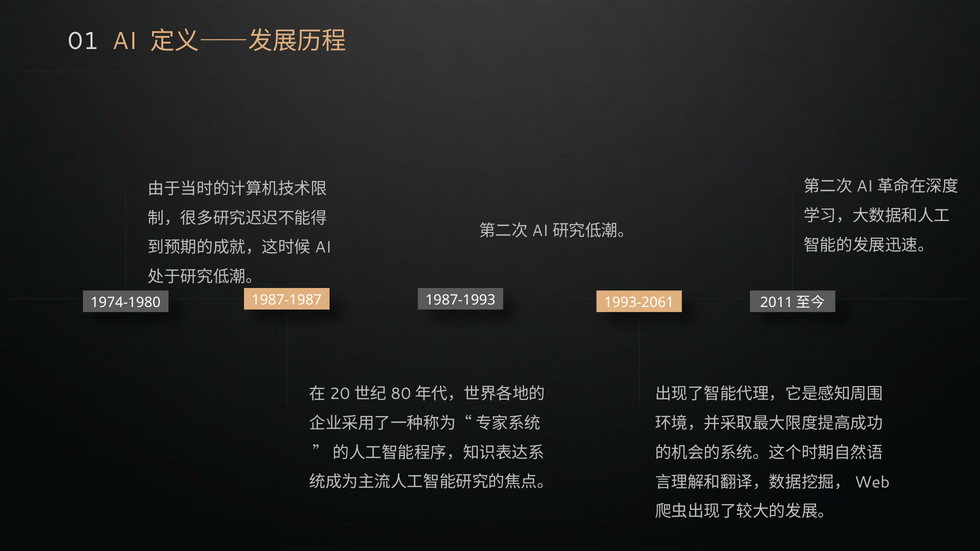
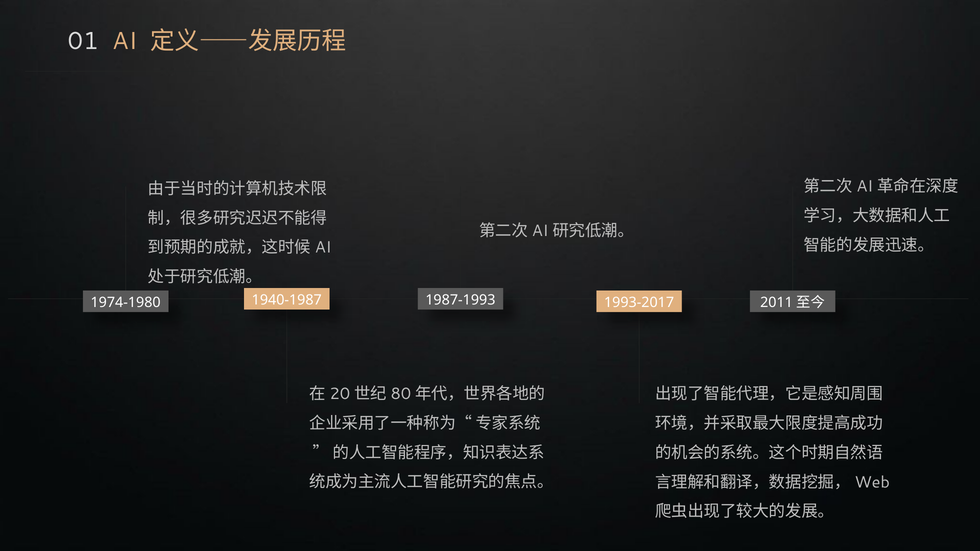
1987-1987: 1987-1987 -> 1940-1987
1993-2061: 1993-2061 -> 1993-2017
